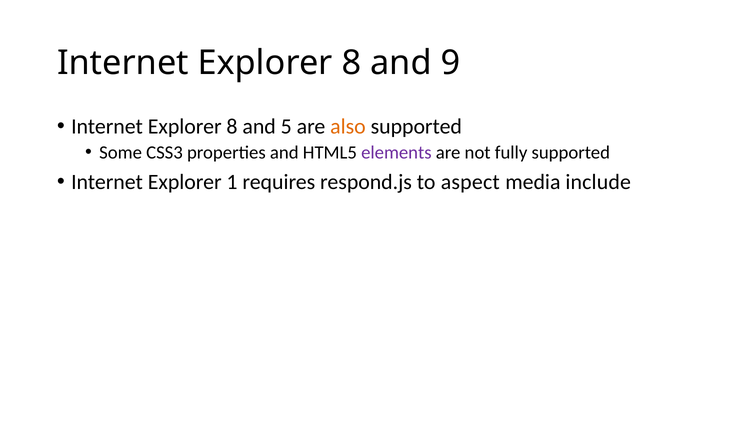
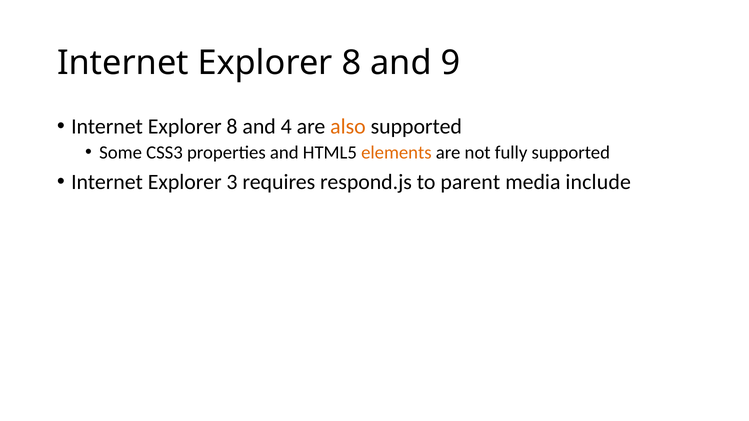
5: 5 -> 4
elements colour: purple -> orange
1: 1 -> 3
aspect: aspect -> parent
